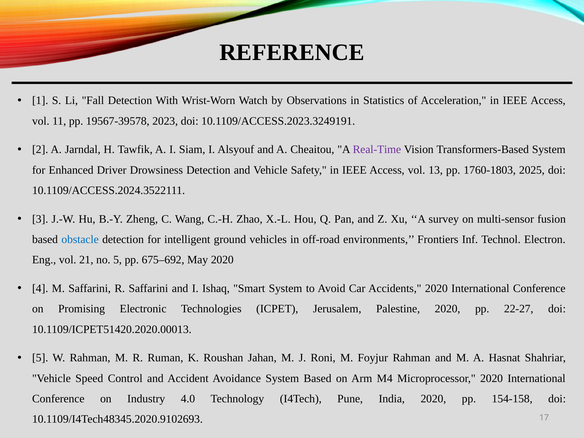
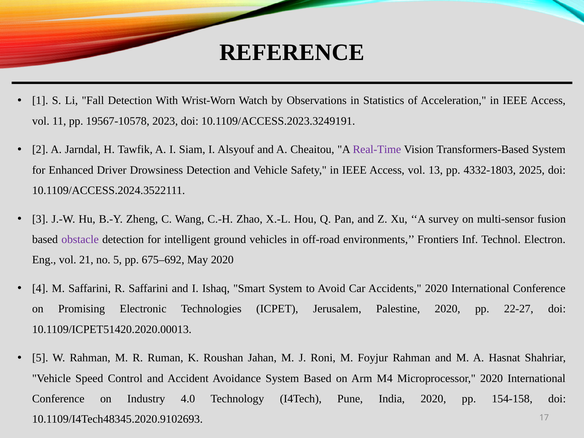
19567-39578: 19567-39578 -> 19567-10578
1760-1803: 1760-1803 -> 4332-1803
obstacle colour: blue -> purple
